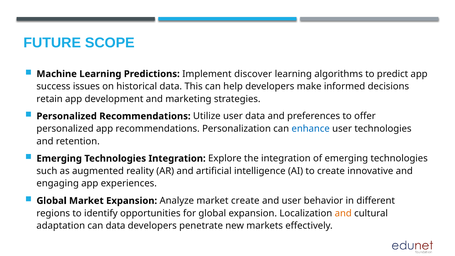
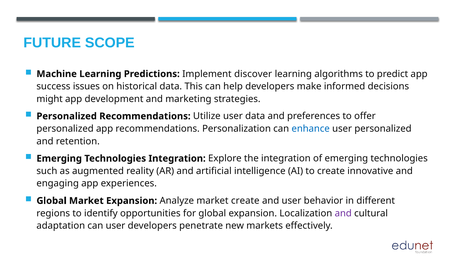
retain: retain -> might
user technologies: technologies -> personalized
and at (343, 213) colour: orange -> purple
can data: data -> user
